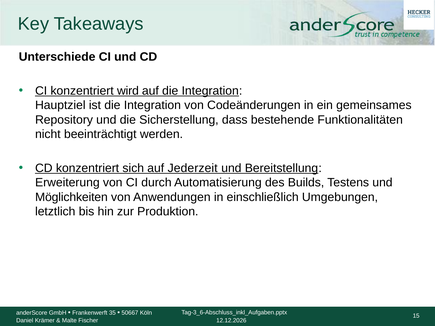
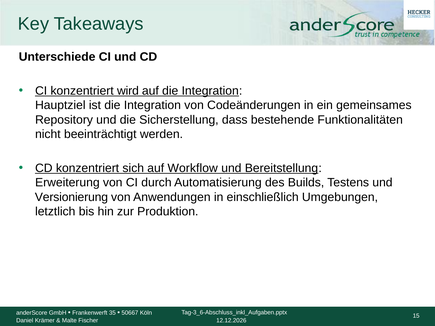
Jederzeit: Jederzeit -> Workflow
Möglichkeiten: Möglichkeiten -> Versionierung
